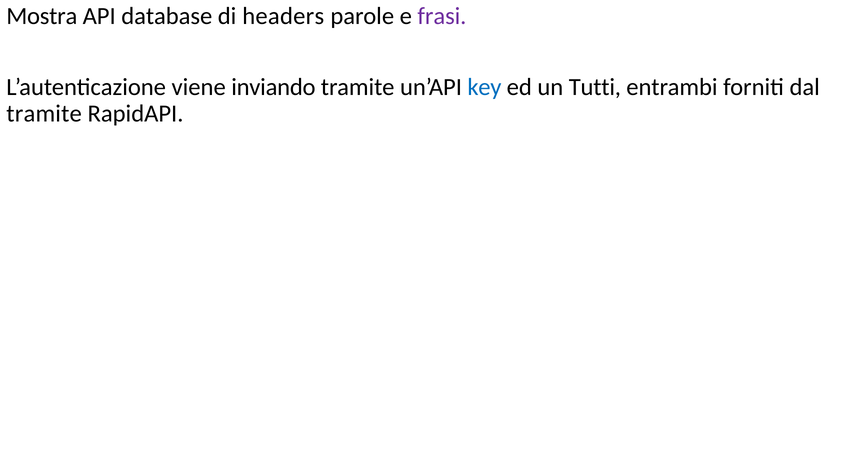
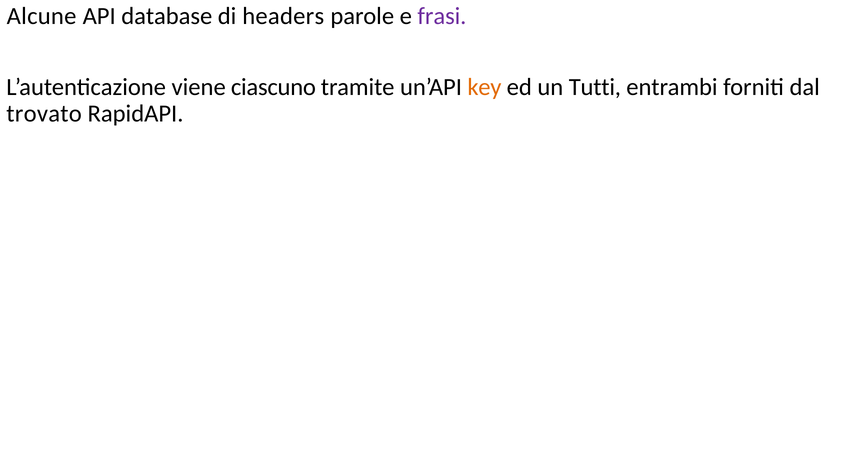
Mostra: Mostra -> Alcune
inviando: inviando -> ciascuno
key colour: blue -> orange
tramite at (44, 114): tramite -> trovato
